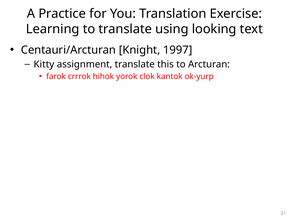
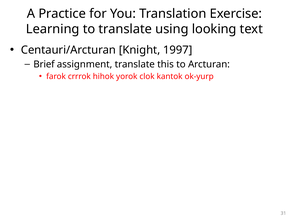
Kitty: Kitty -> Brief
